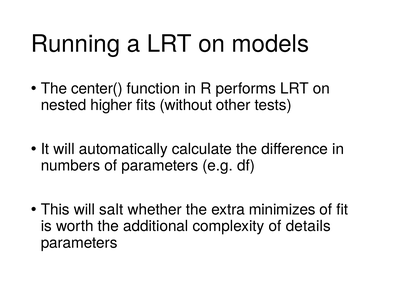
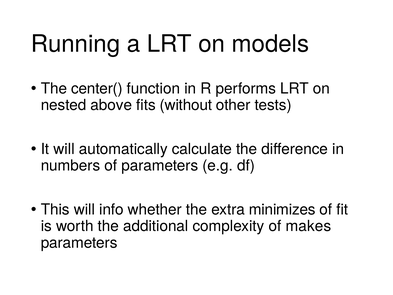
higher: higher -> above
salt: salt -> info
details: details -> makes
